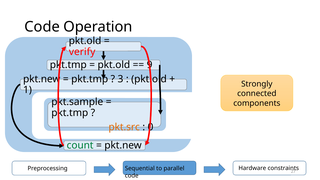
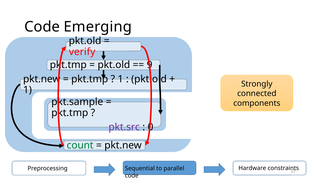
Operation: Operation -> Emerging
3 at (120, 79): 3 -> 1
pkt.src colour: orange -> purple
